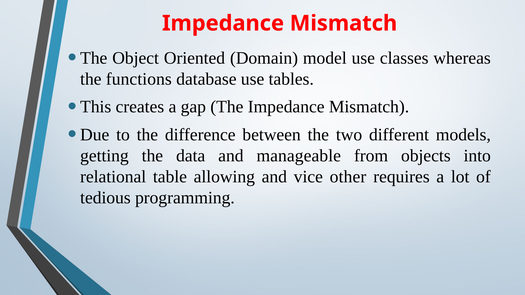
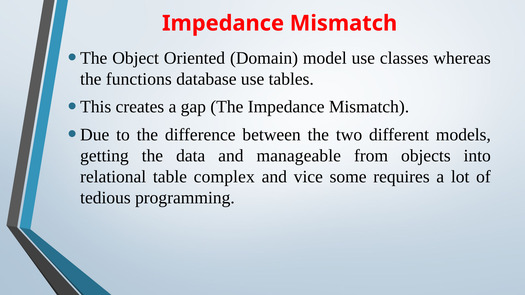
allowing: allowing -> complex
other: other -> some
